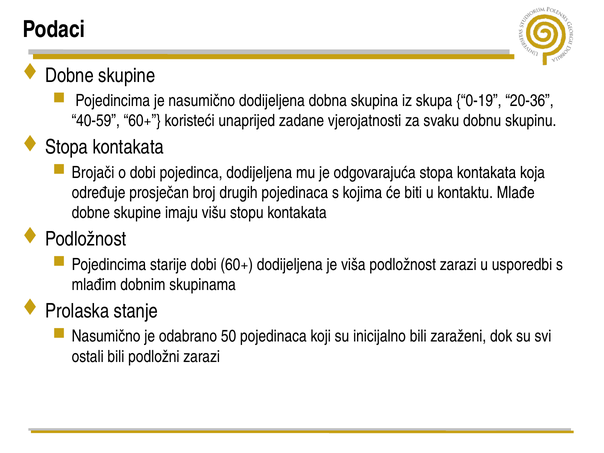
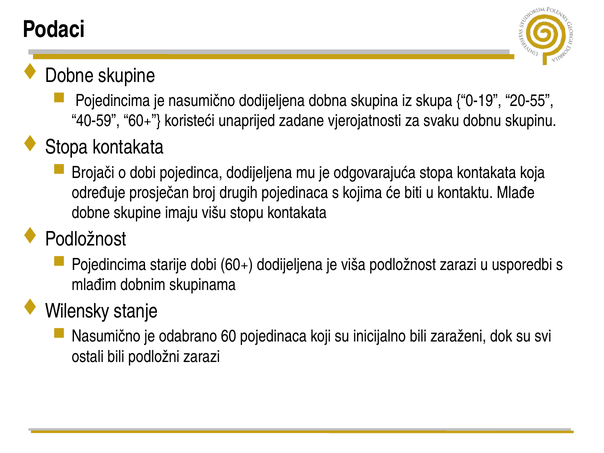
20-36: 20-36 -> 20-55
Prolaska: Prolaska -> Wilensky
50: 50 -> 60
